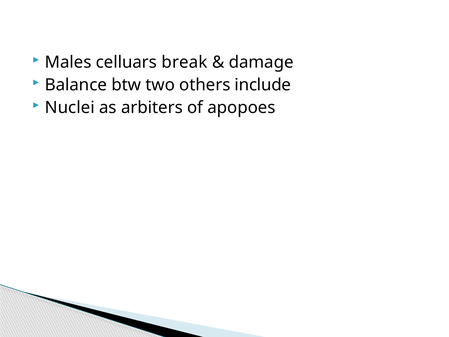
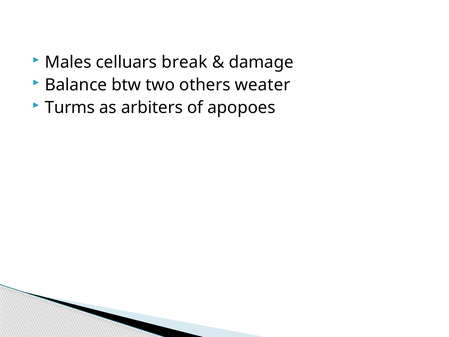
include: include -> weater
Nuclei: Nuclei -> Turms
